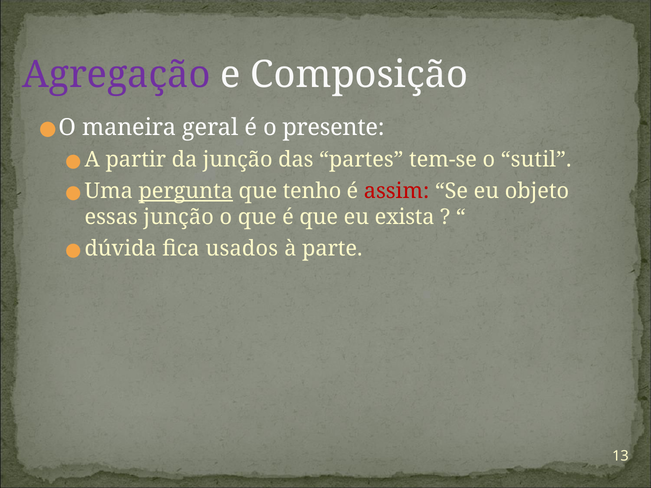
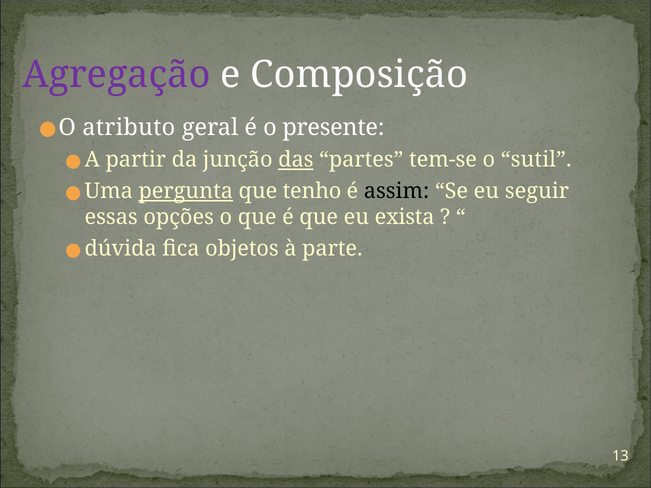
maneira: maneira -> atributo
das underline: none -> present
assim colour: red -> black
objeto: objeto -> seguir
essas junção: junção -> opções
usados: usados -> objetos
